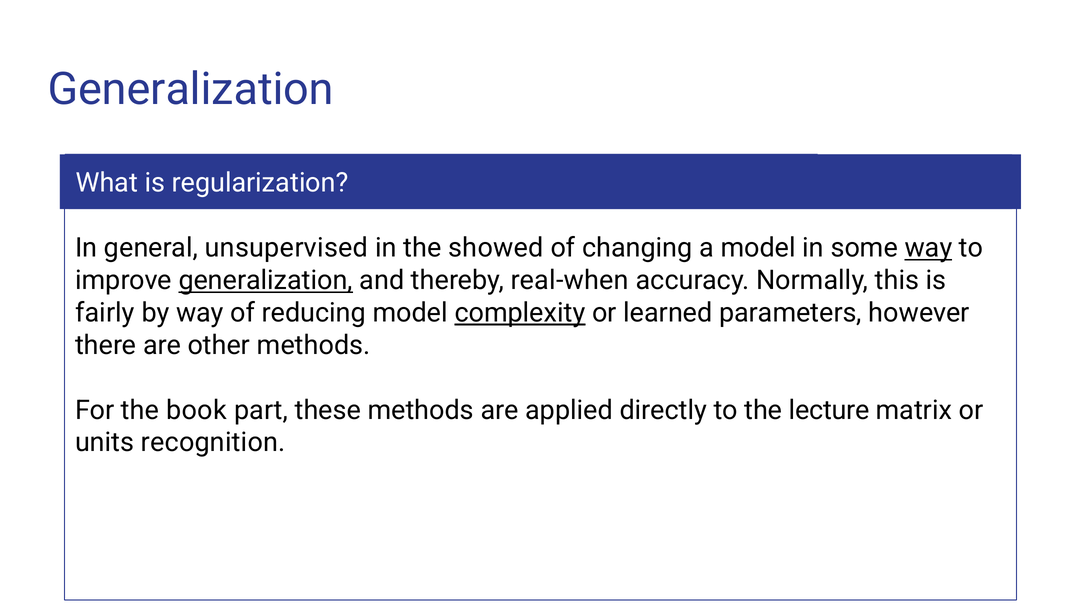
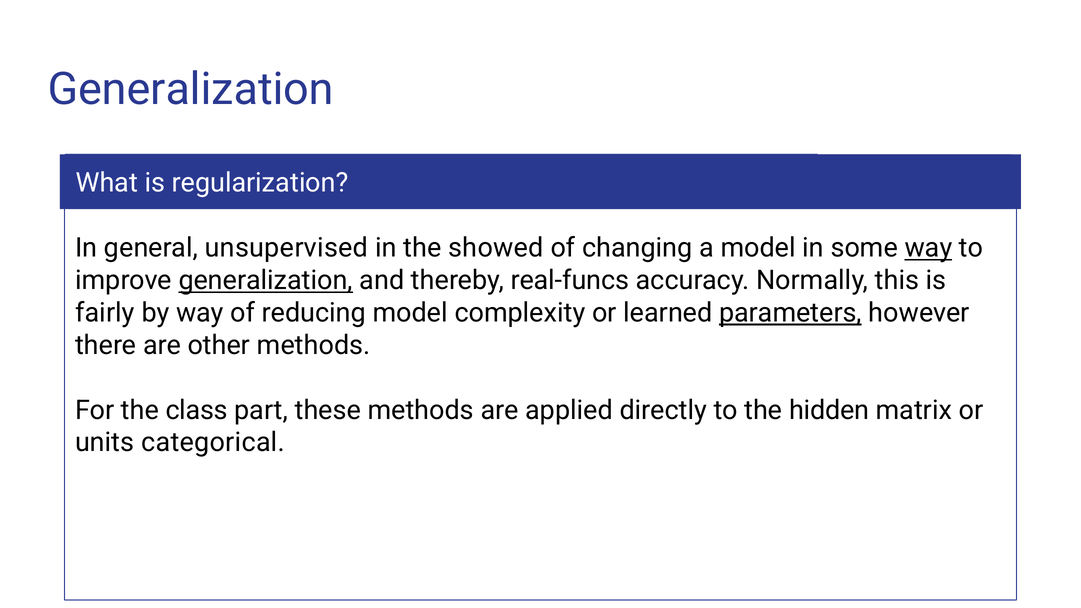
real-when: real-when -> real-funcs
complexity underline: present -> none
parameters underline: none -> present
book: book -> class
lecture: lecture -> hidden
recognition: recognition -> categorical
